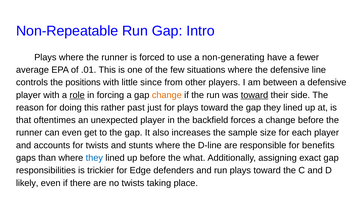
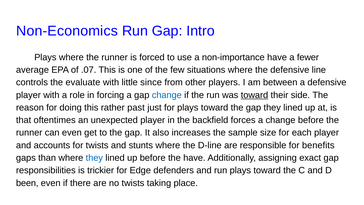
Non-Repeatable: Non-Repeatable -> Non-Economics
non-generating: non-generating -> non-importance
.01: .01 -> .07
positions: positions -> evaluate
role underline: present -> none
change at (167, 95) colour: orange -> blue
the what: what -> have
likely: likely -> been
